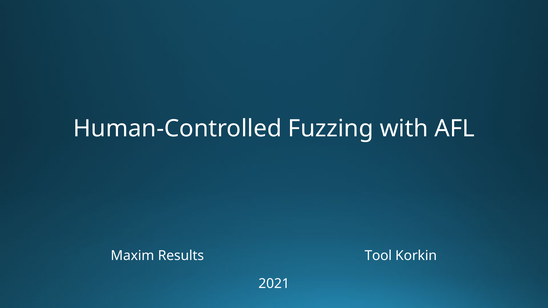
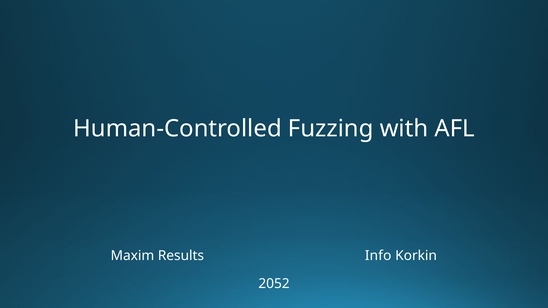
Tool: Tool -> Info
2021: 2021 -> 2052
